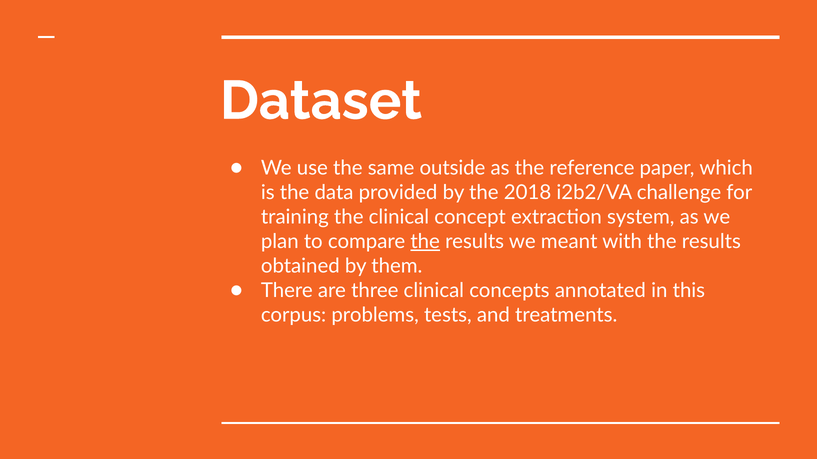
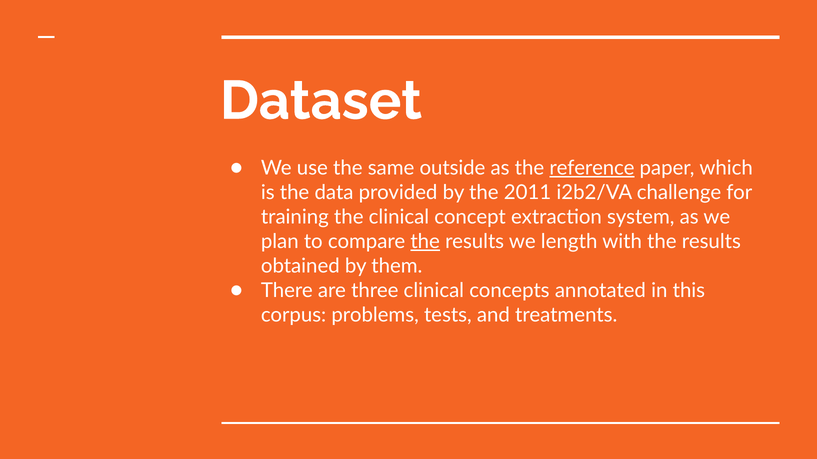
reference underline: none -> present
2018: 2018 -> 2011
meant: meant -> length
